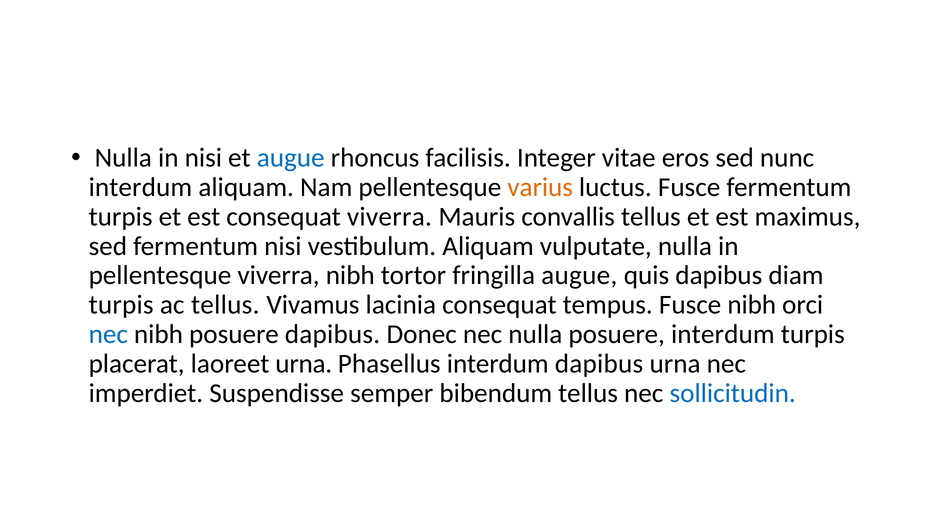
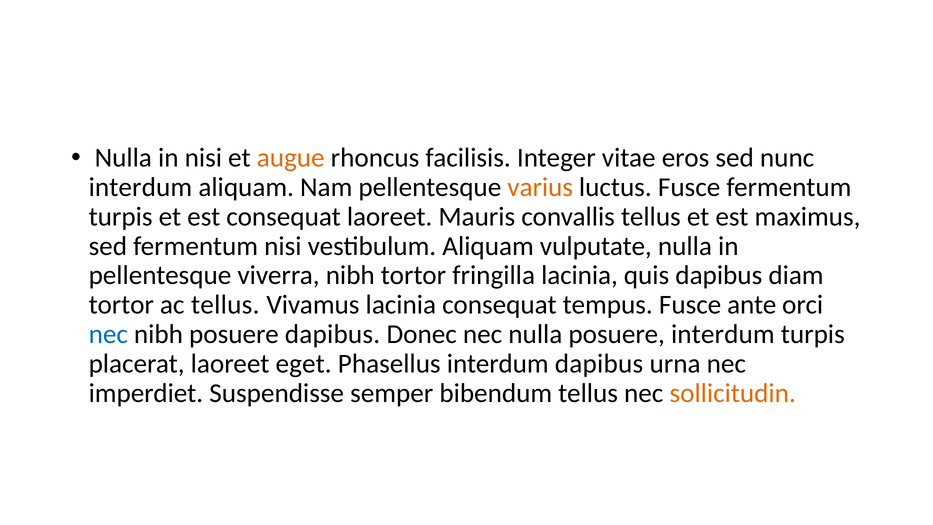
augue at (291, 158) colour: blue -> orange
consequat viverra: viverra -> laoreet
fringilla augue: augue -> lacinia
turpis at (121, 305): turpis -> tortor
Fusce nibh: nibh -> ante
laoreet urna: urna -> eget
sollicitudin colour: blue -> orange
